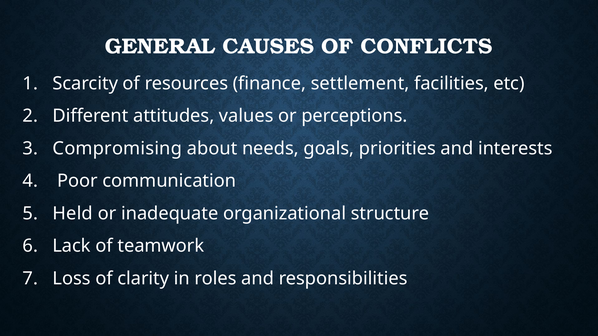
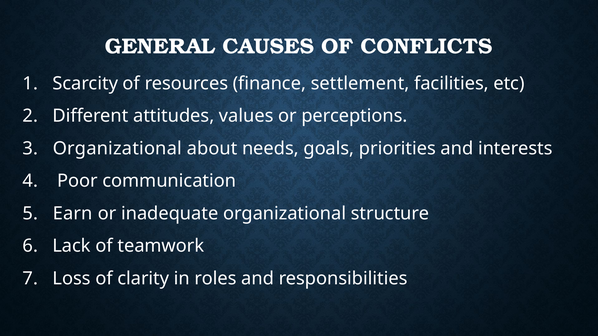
Compromising at (117, 149): Compromising -> Organizational
Held: Held -> Earn
